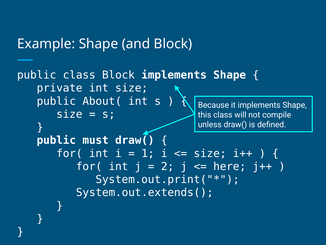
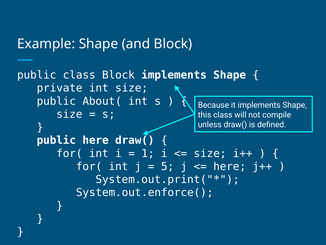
public must: must -> here
2: 2 -> 5
System.out.extends(: System.out.extends( -> System.out.enforce(
